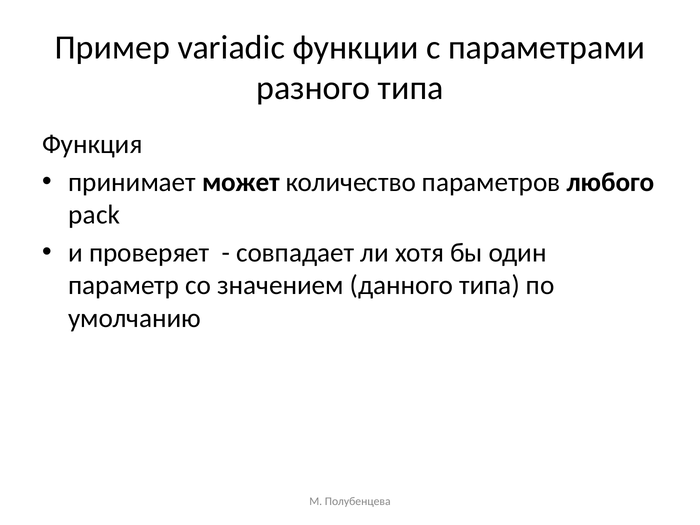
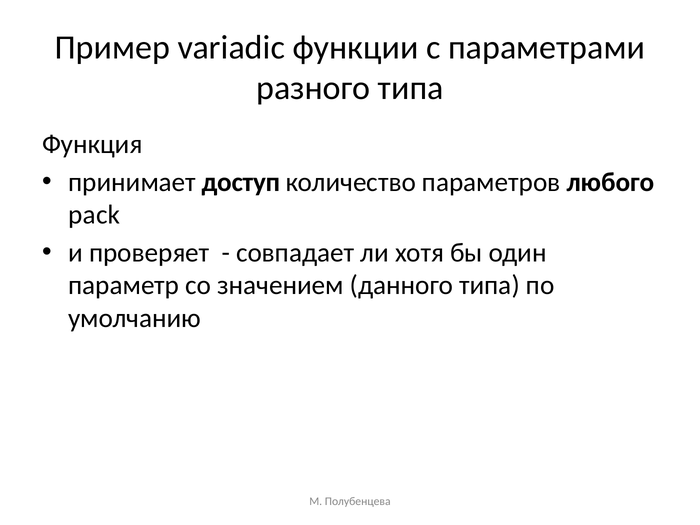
может: может -> доступ
